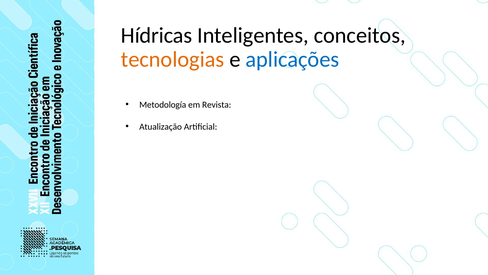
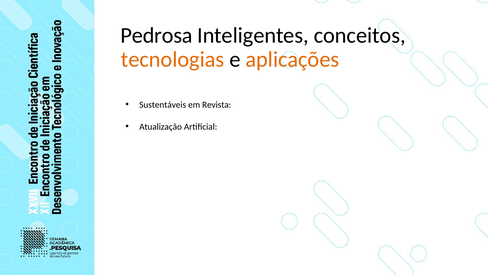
Hídricas: Hídricas -> Pedrosa
aplicações colour: blue -> orange
Metodología: Metodología -> Sustentáveis
